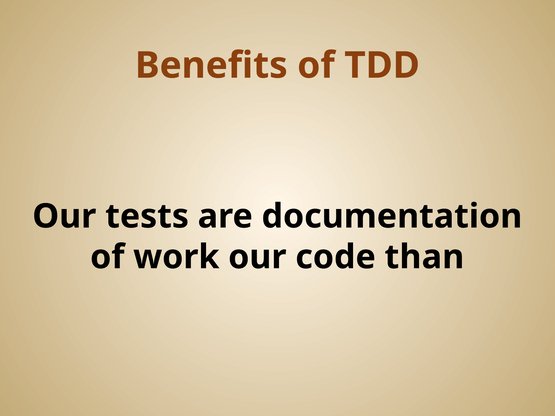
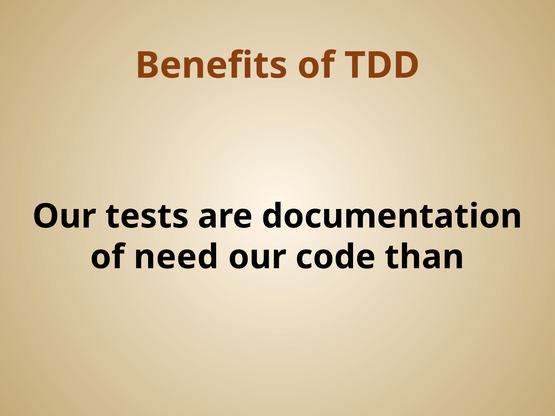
work: work -> need
